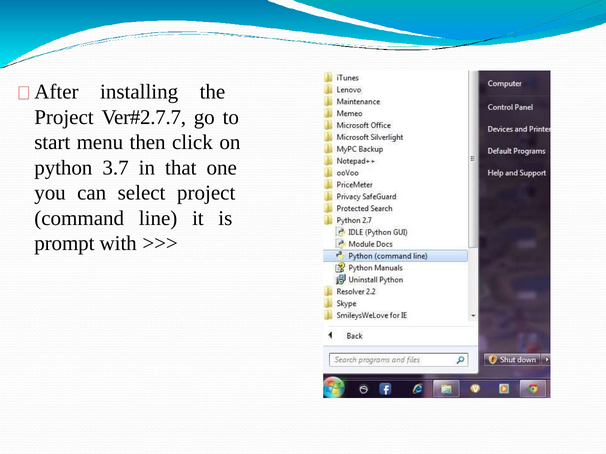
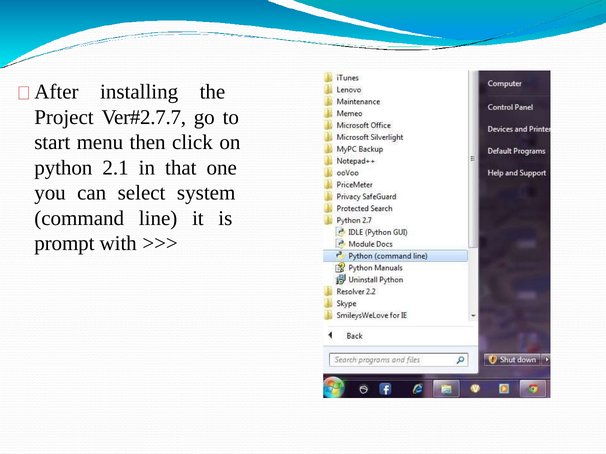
3.7: 3.7 -> 2.1
select project: project -> system
